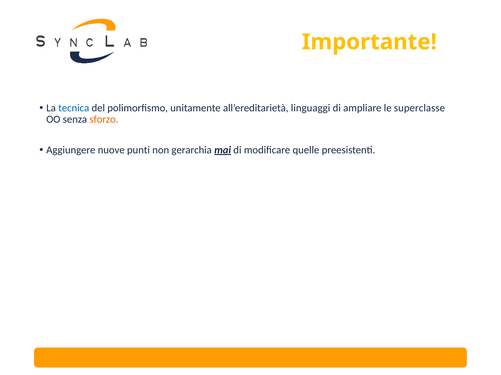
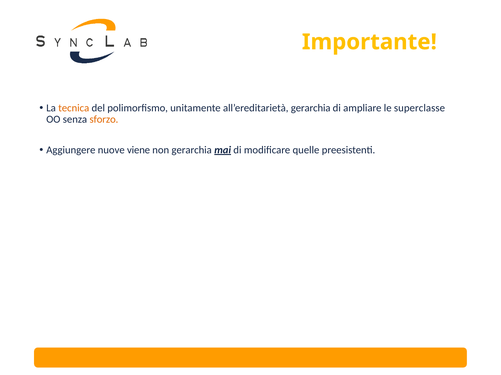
tecnica colour: blue -> orange
all’ereditarietà linguaggi: linguaggi -> gerarchia
punti: punti -> viene
